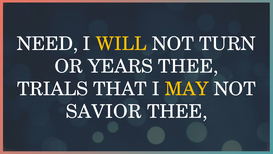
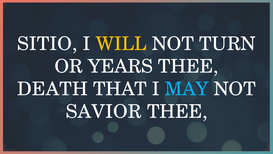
NEED: NEED -> SITIO
TRIALS: TRIALS -> DEATH
MAY colour: yellow -> light blue
